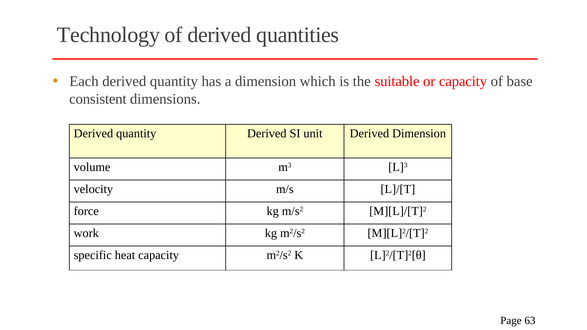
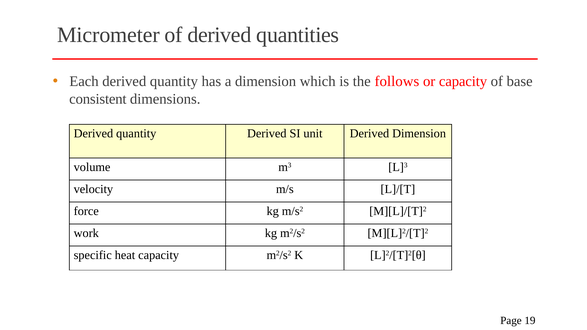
Technology: Technology -> Micrometer
suitable: suitable -> follows
63: 63 -> 19
